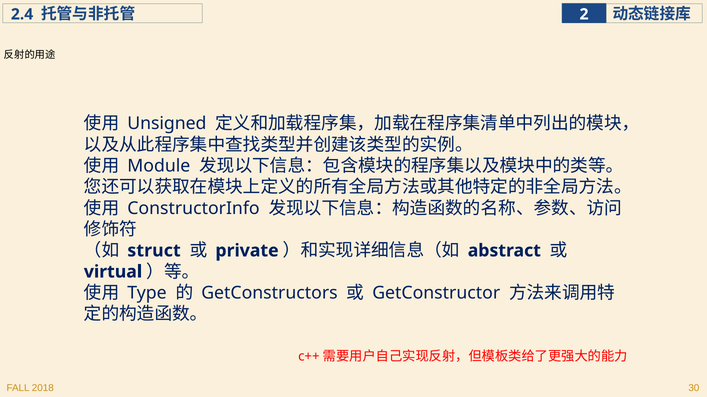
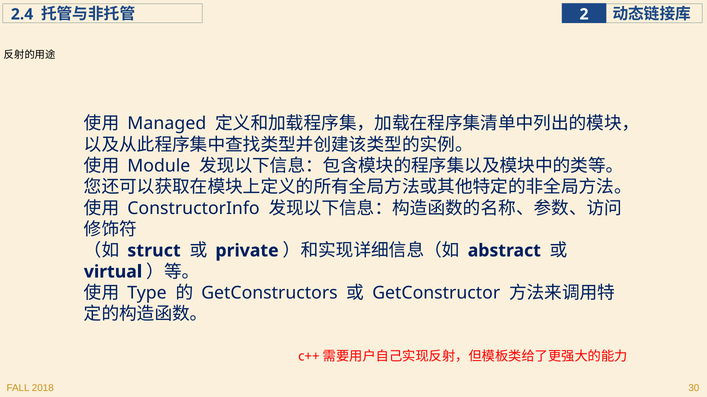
Unsigned: Unsigned -> Managed
